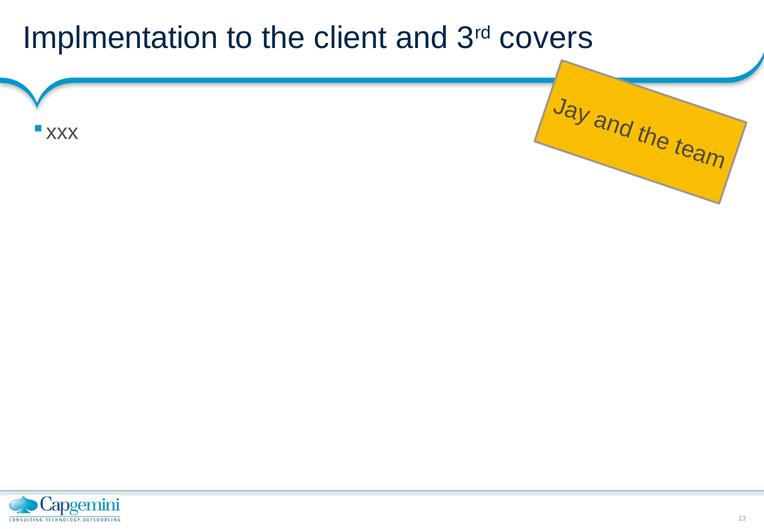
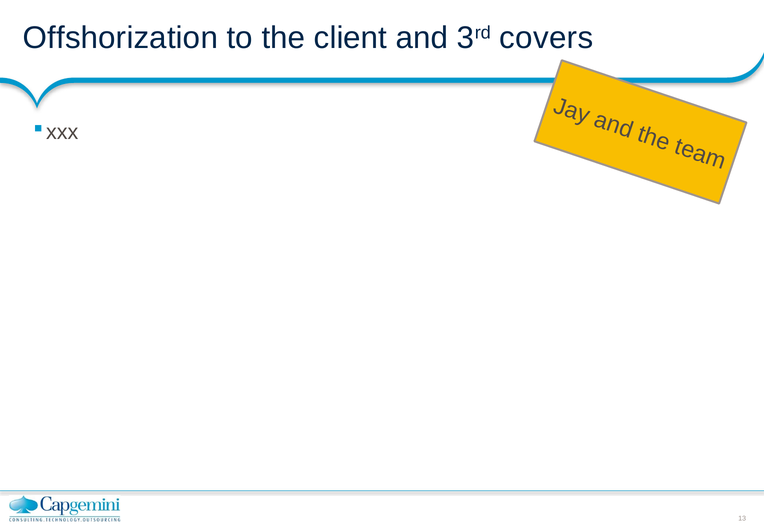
Implmentation: Implmentation -> Offshorization
